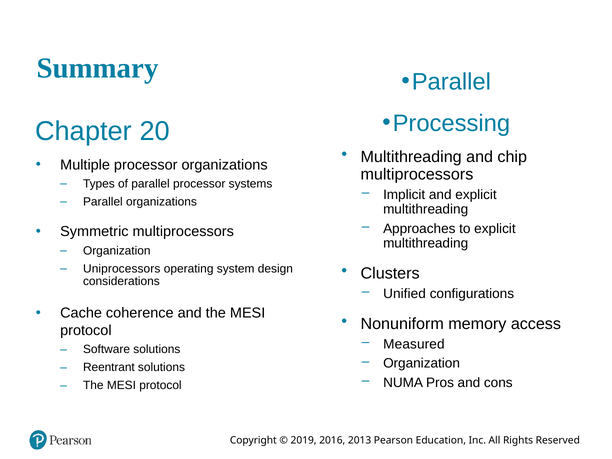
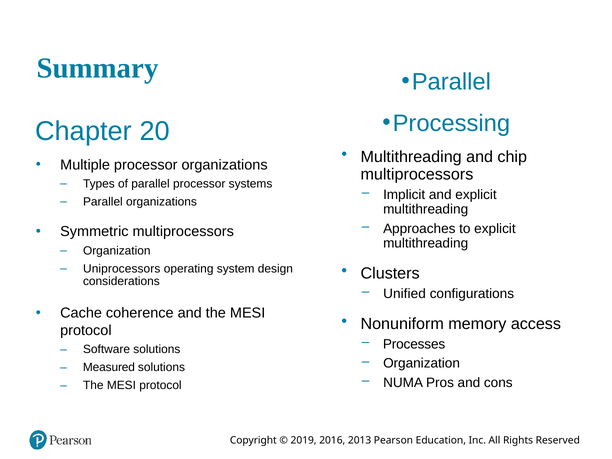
Measured: Measured -> Processes
Reentrant: Reentrant -> Measured
